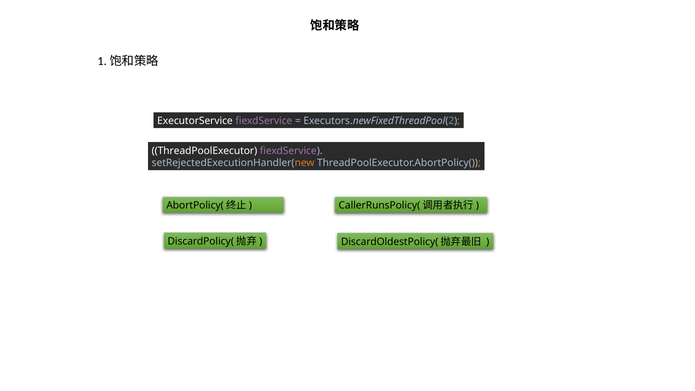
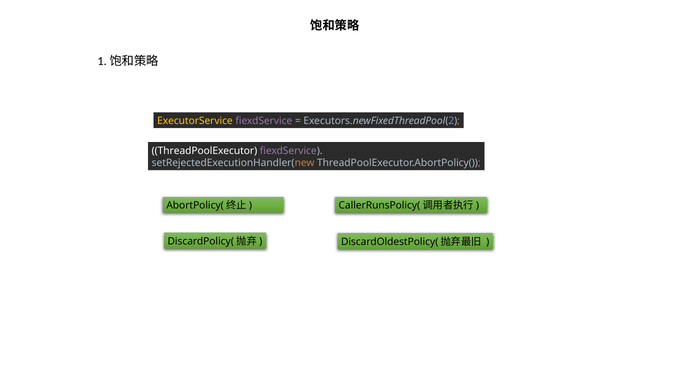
ExecutorService colour: white -> yellow
